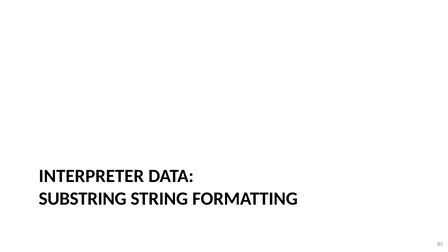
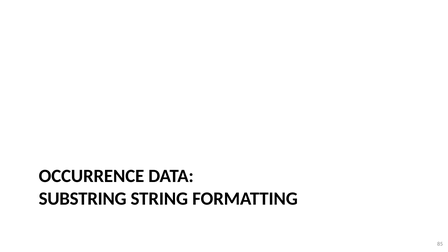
INTERPRETER: INTERPRETER -> OCCURRENCE
